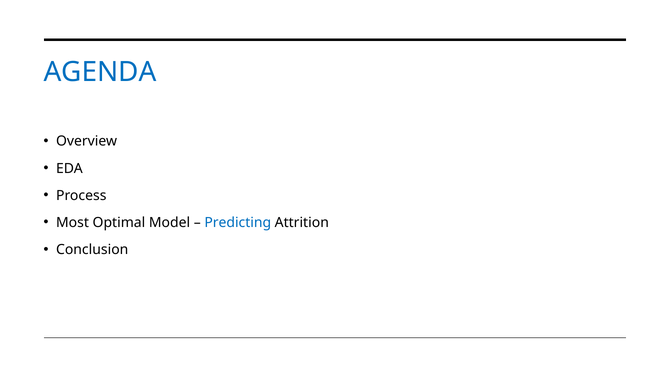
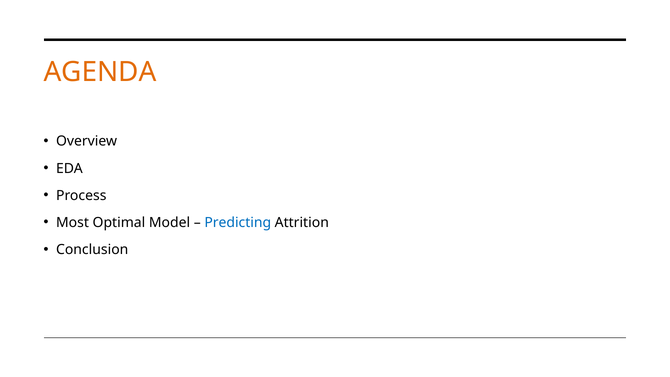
AGENDA colour: blue -> orange
